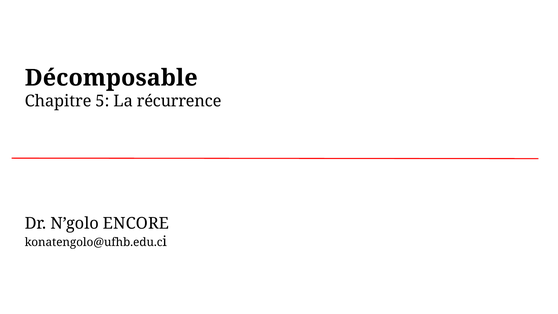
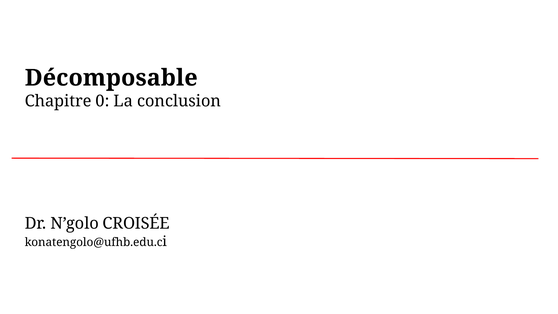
5: 5 -> 0
récurrence: récurrence -> conclusion
ENCORE: ENCORE -> CROISÉE
